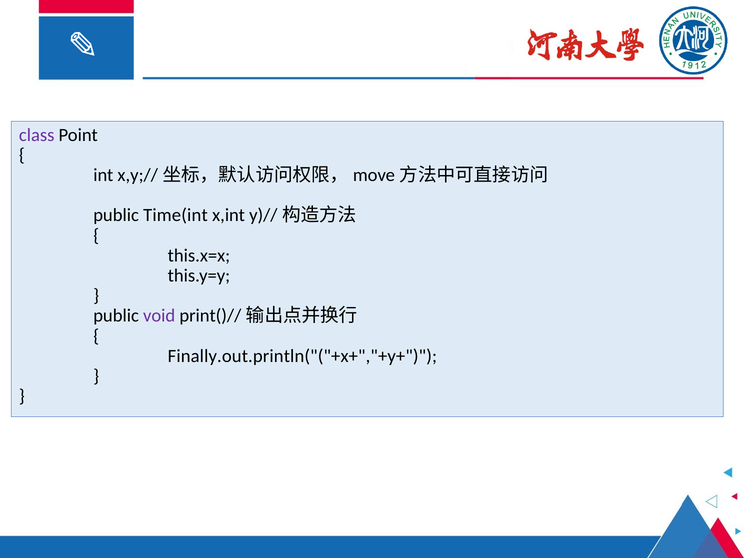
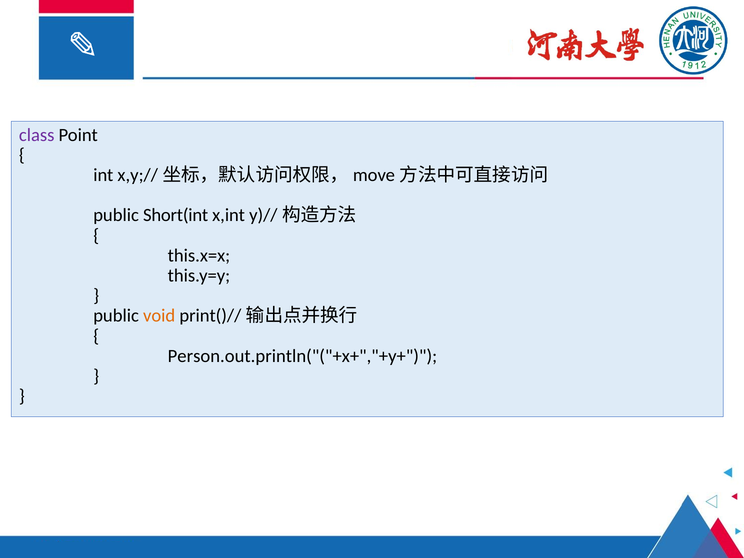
Time(int: Time(int -> Short(int
void colour: purple -> orange
Finally.out.println("("+x+","+y+: Finally.out.println("("+x+","+y+ -> Person.out.println("("+x+","+y+
